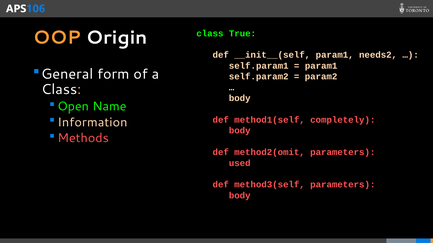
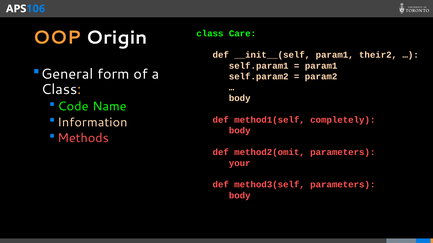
True: True -> Care
needs2: needs2 -> their2
Open: Open -> Code
used: used -> your
